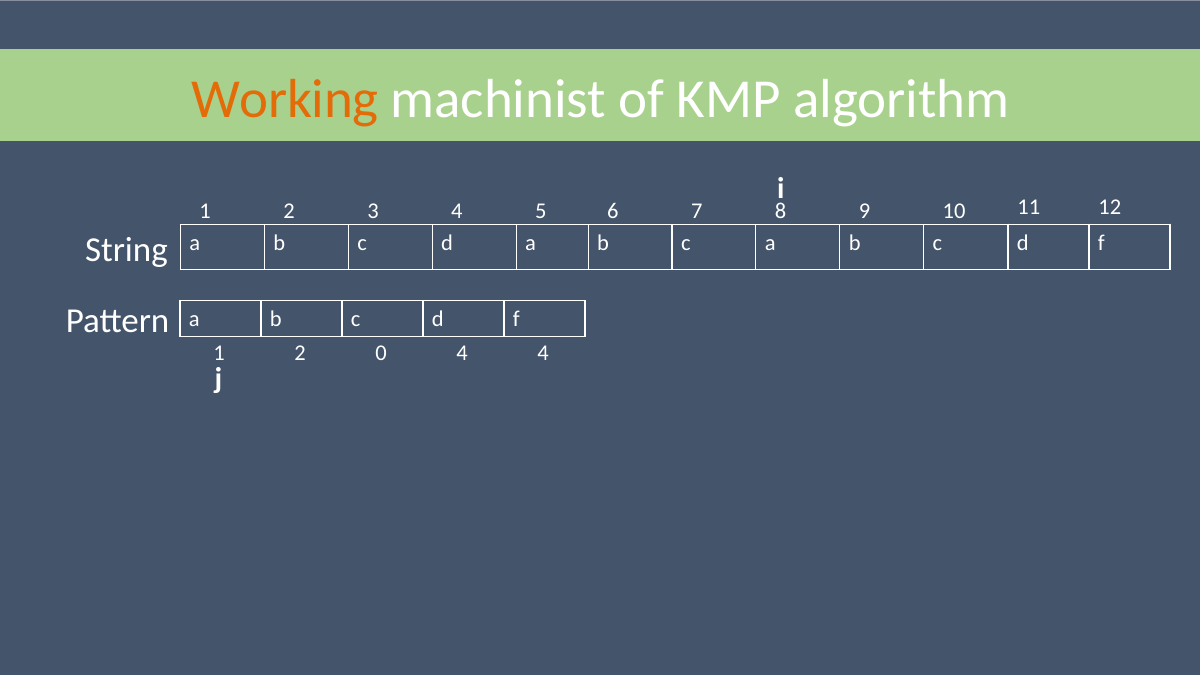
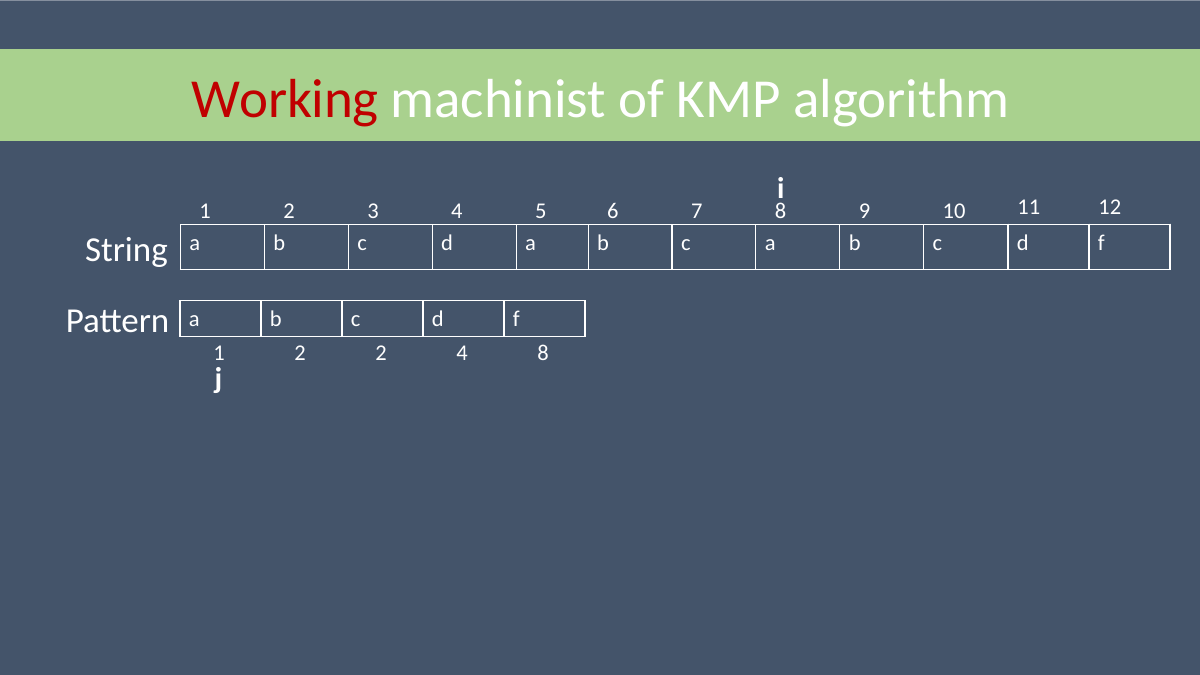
Working colour: orange -> red
2 0: 0 -> 2
4 4: 4 -> 8
